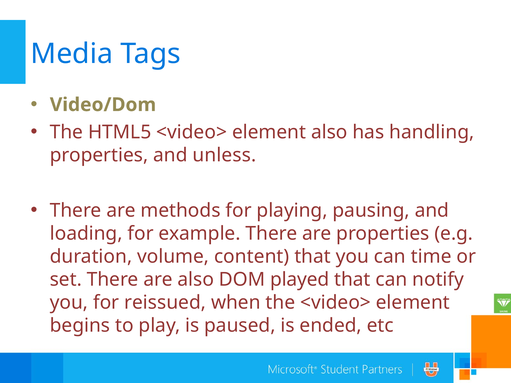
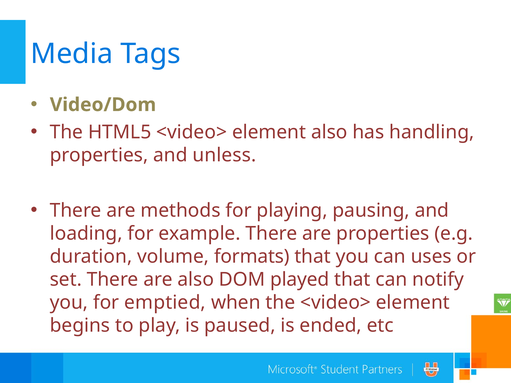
content: content -> formats
time: time -> uses
reissued: reissued -> emptied
